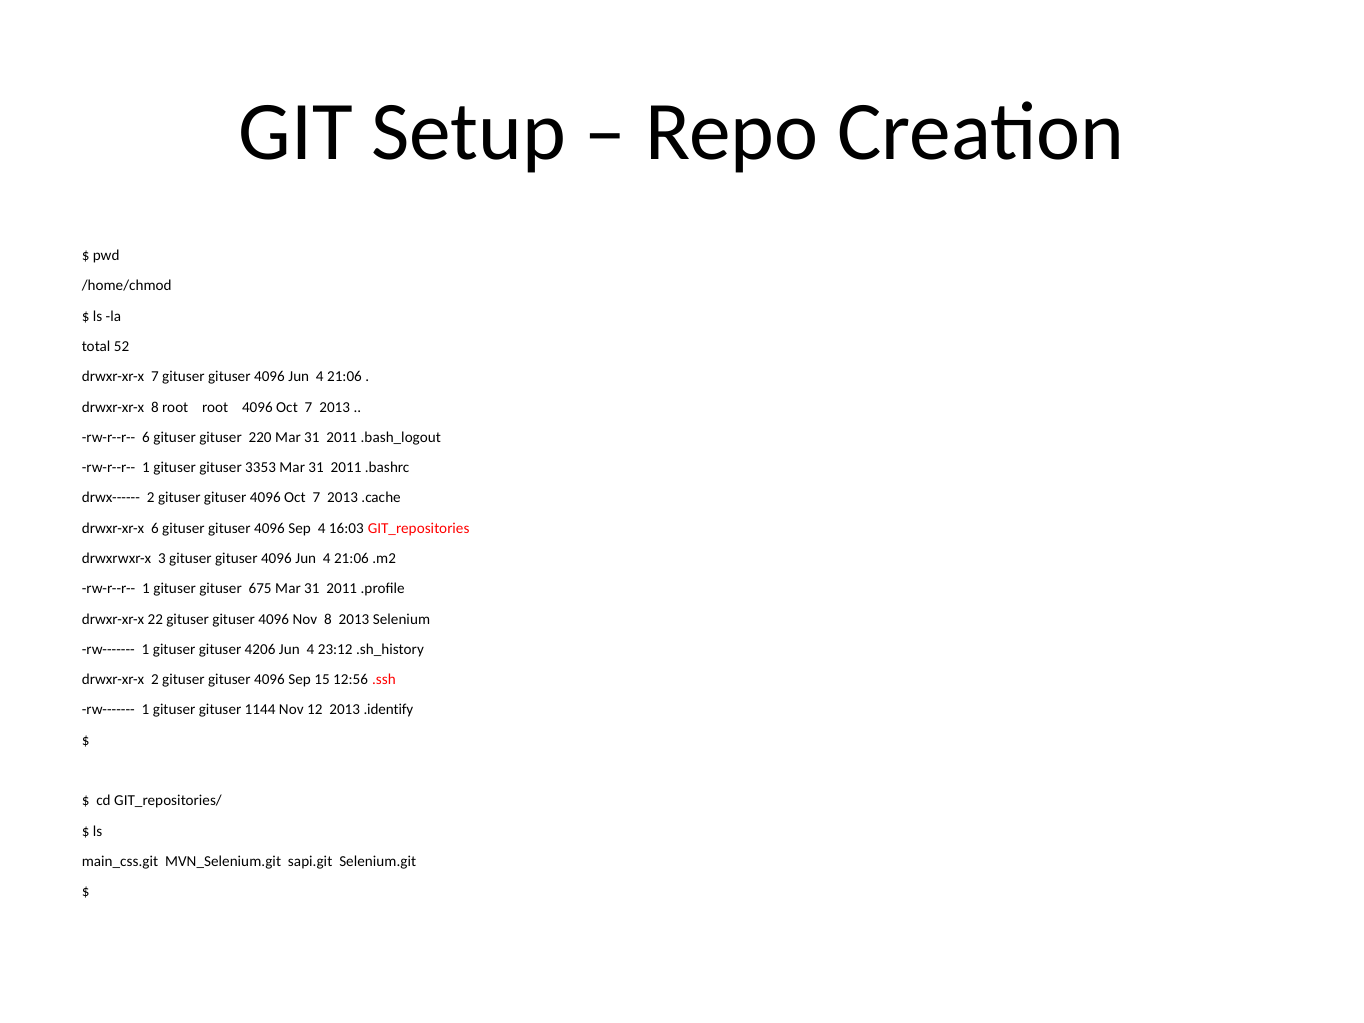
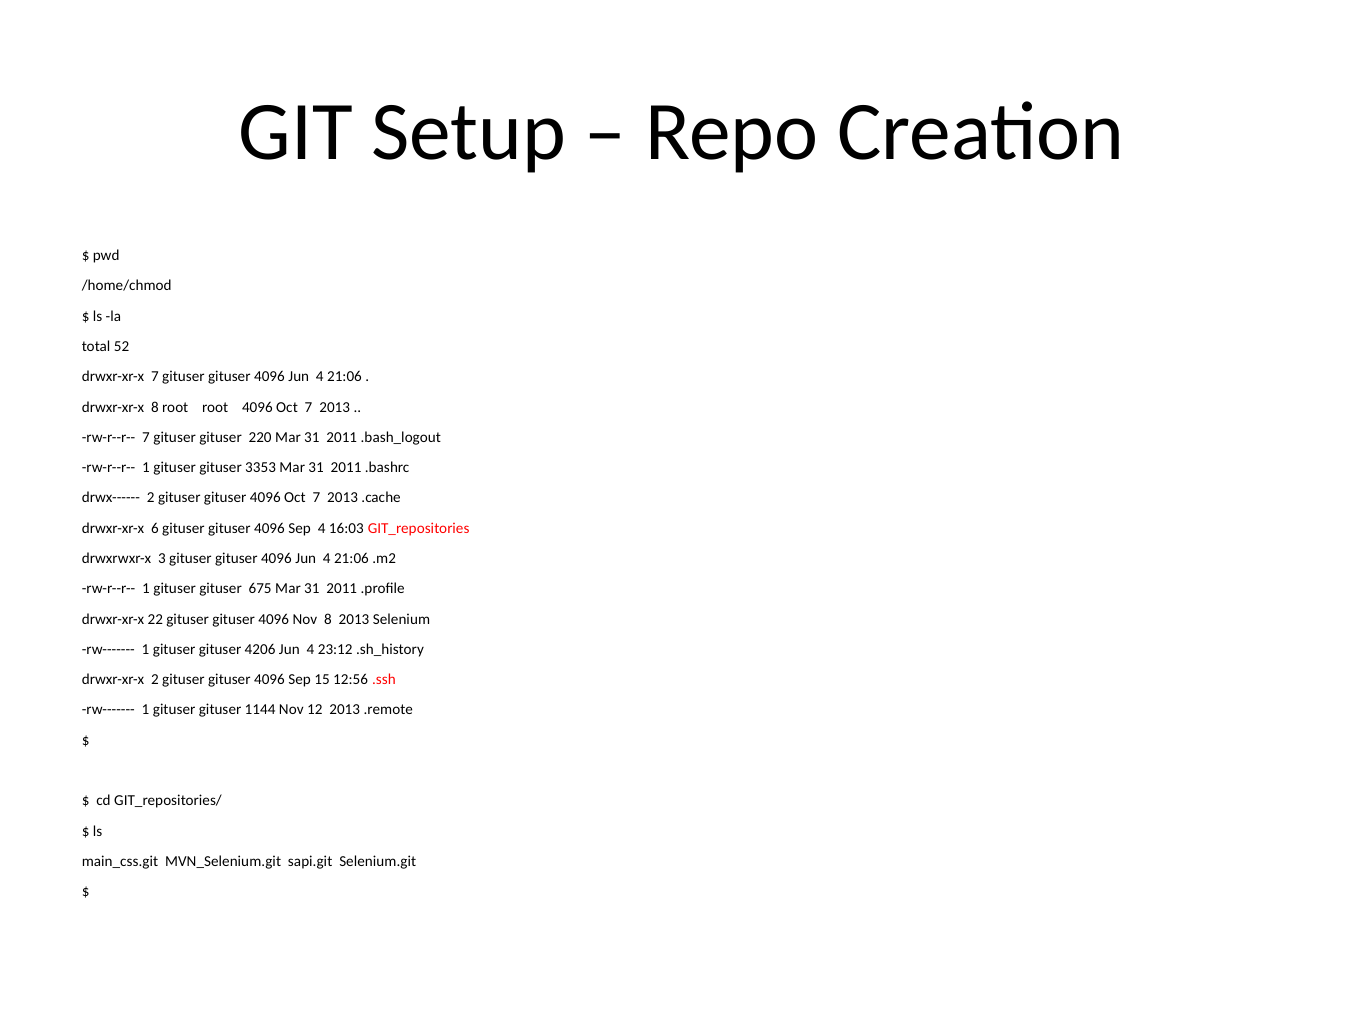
rw-r--r-- 6: 6 -> 7
.identify: .identify -> .remote
